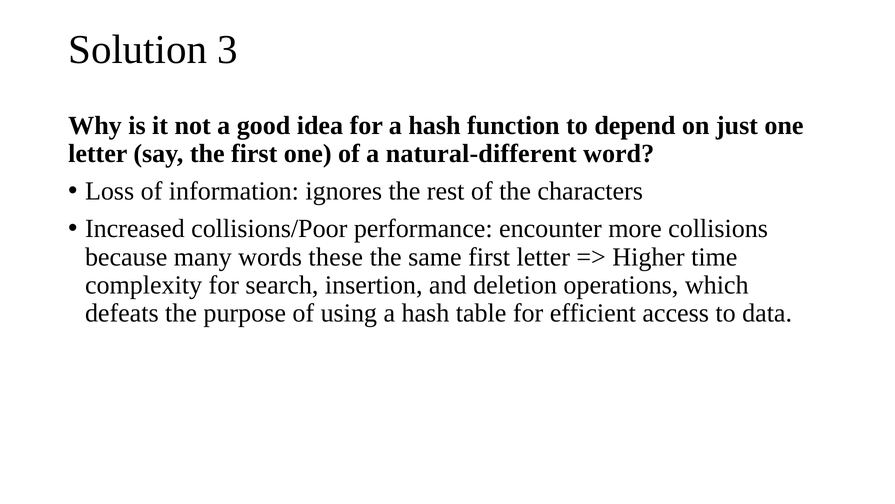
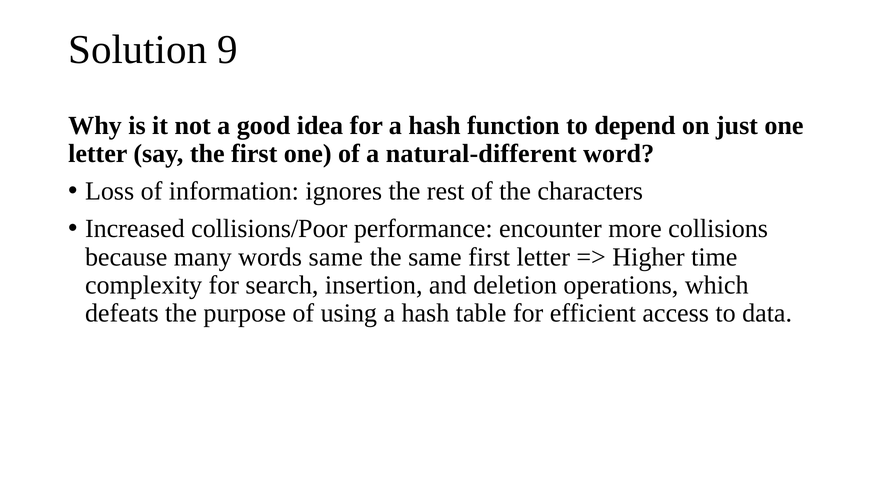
3: 3 -> 9
words these: these -> same
